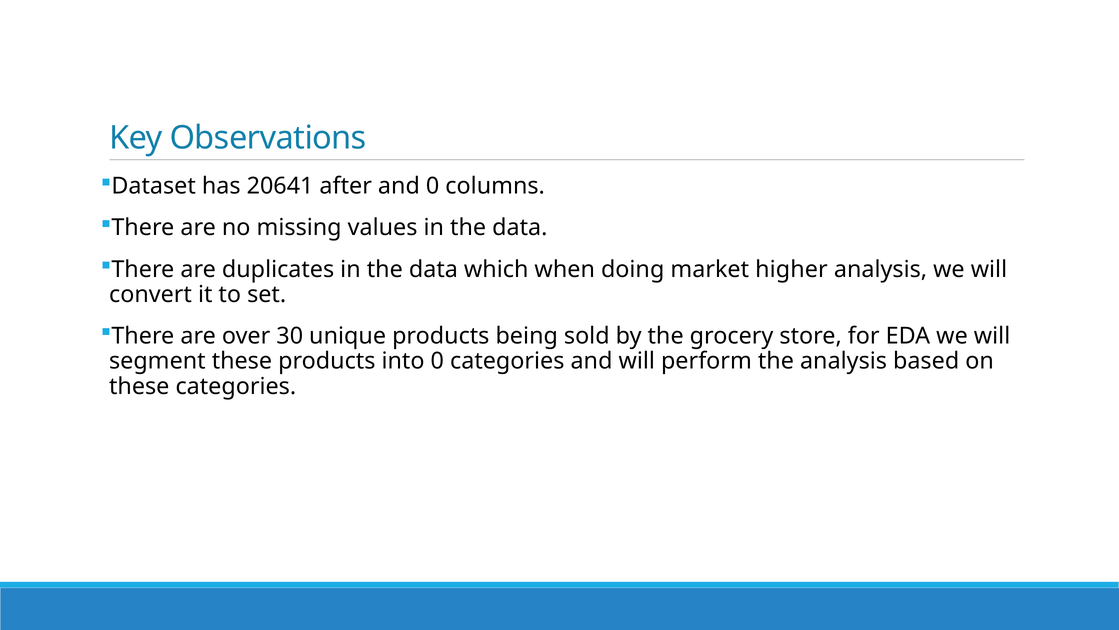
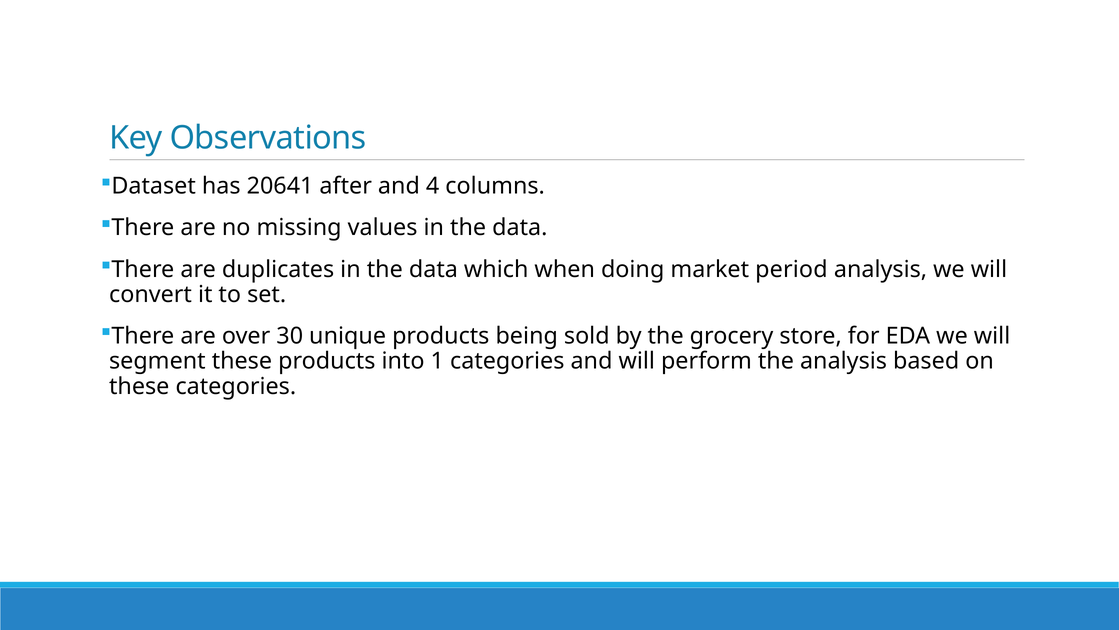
and 0: 0 -> 4
higher: higher -> period
into 0: 0 -> 1
